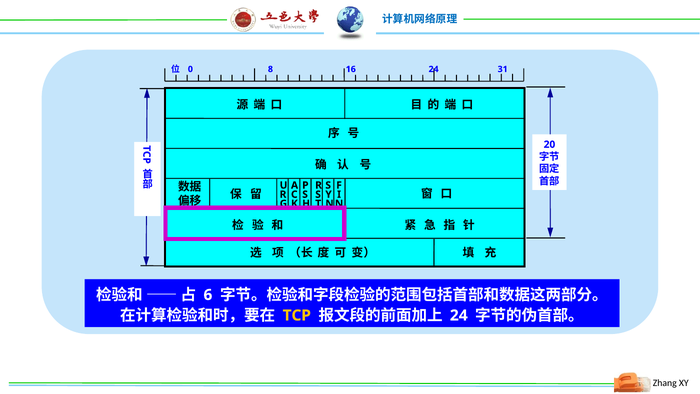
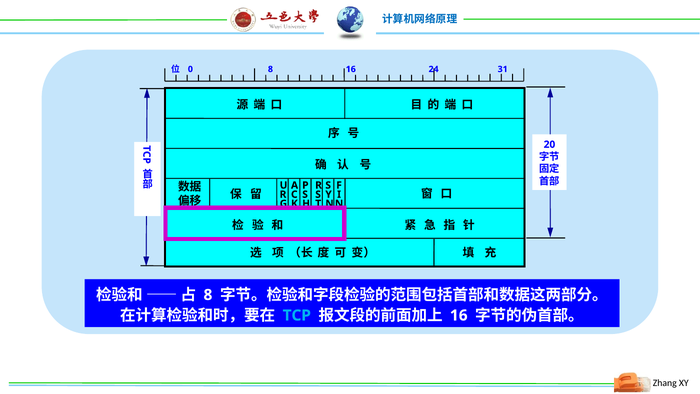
6 at (208, 295): 6 -> 8
TCP colour: yellow -> light blue
24 at (459, 315): 24 -> 16
